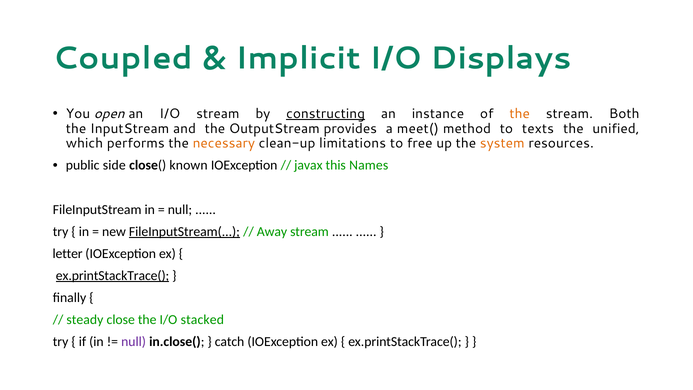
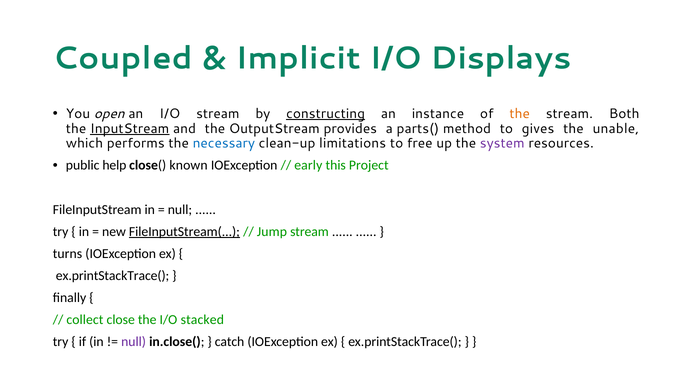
InputStream underline: none -> present
meet(: meet( -> parts(
texts: texts -> gives
unified: unified -> unable
necessary colour: orange -> blue
system colour: orange -> purple
side: side -> help
javax: javax -> early
Names: Names -> Project
Away: Away -> Jump
letter: letter -> turns
ex.printStackTrace( at (113, 276) underline: present -> none
steady: steady -> collect
